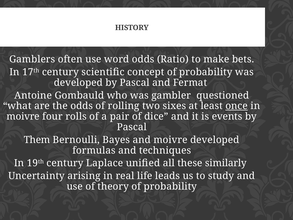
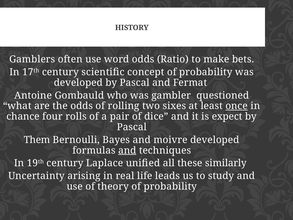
moivre at (23, 116): moivre -> chance
events: events -> expect
and at (127, 150) underline: none -> present
